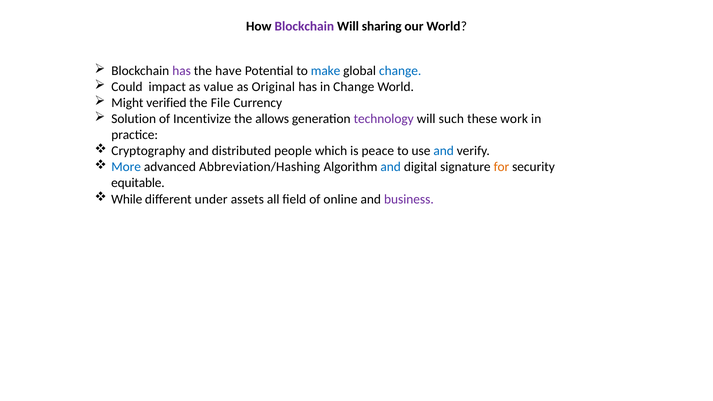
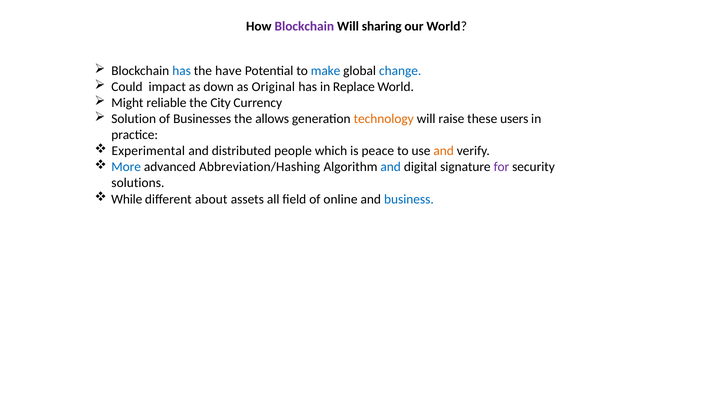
has at (182, 71) colour: purple -> blue
value: value -> down
in Change: Change -> Replace
verified: verified -> reliable
File: File -> City
Incentivize: Incentivize -> Businesses
technology colour: purple -> orange
such: such -> raise
work: work -> users
Cryptography: Cryptography -> Experimental
and at (444, 151) colour: blue -> orange
for colour: orange -> purple
equitable: equitable -> solutions
under: under -> about
business colour: purple -> blue
